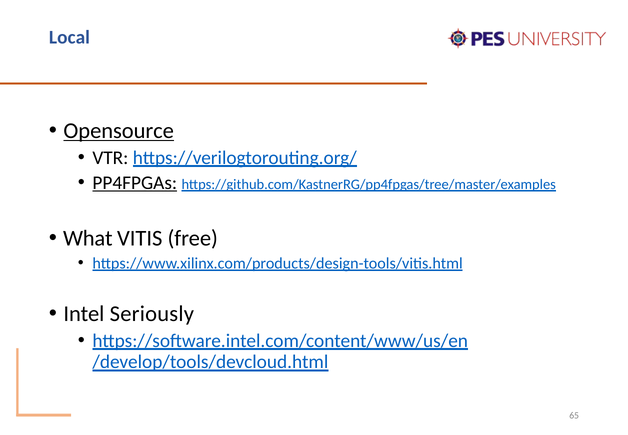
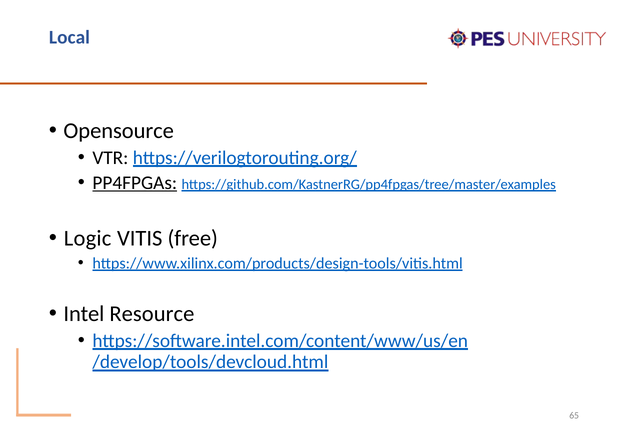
Opensource underline: present -> none
What: What -> Logic
Seriously: Seriously -> Resource
